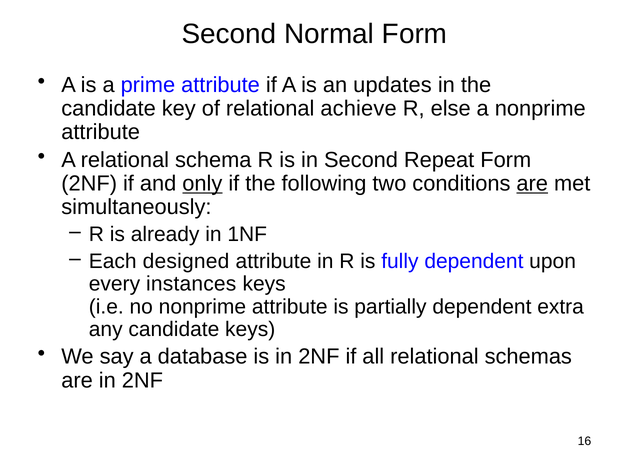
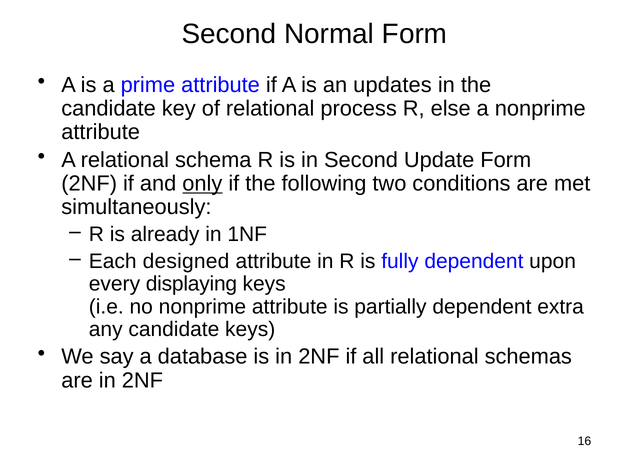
achieve: achieve -> process
Repeat: Repeat -> Update
are at (532, 183) underline: present -> none
instances: instances -> displaying
